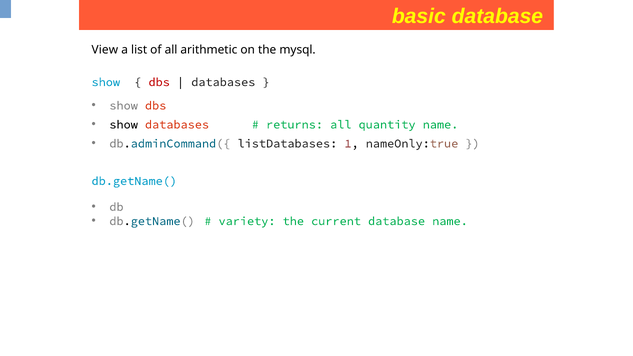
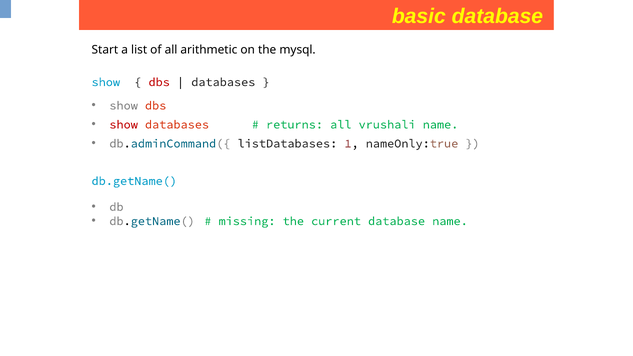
View: View -> Start
show at (124, 125) colour: black -> red
quantity: quantity -> vrushali
variety: variety -> missing
